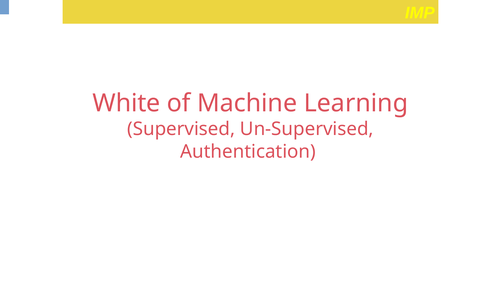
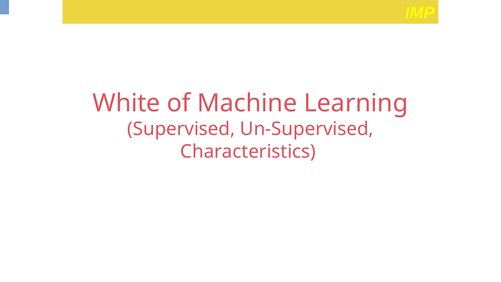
Authentication: Authentication -> Characteristics
